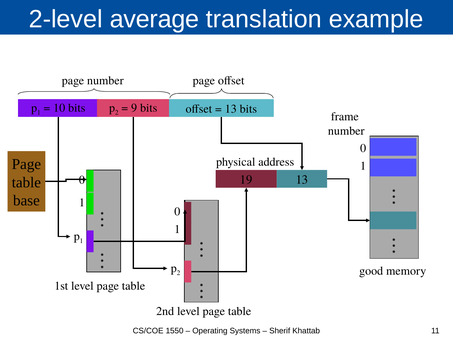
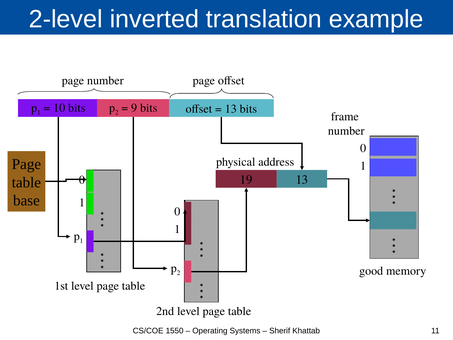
average: average -> inverted
